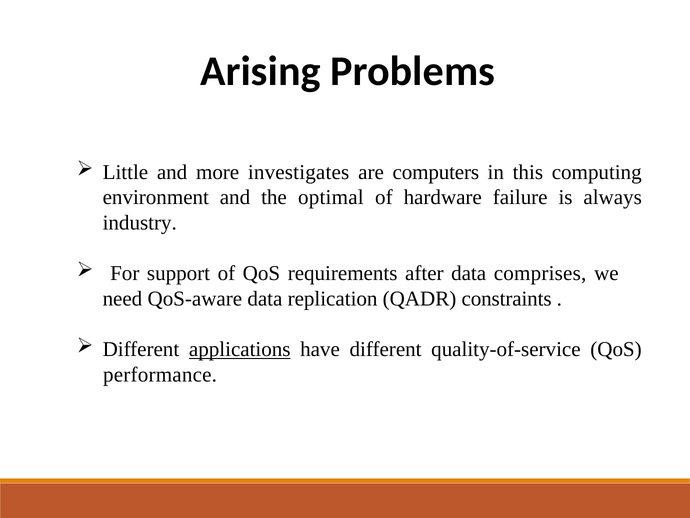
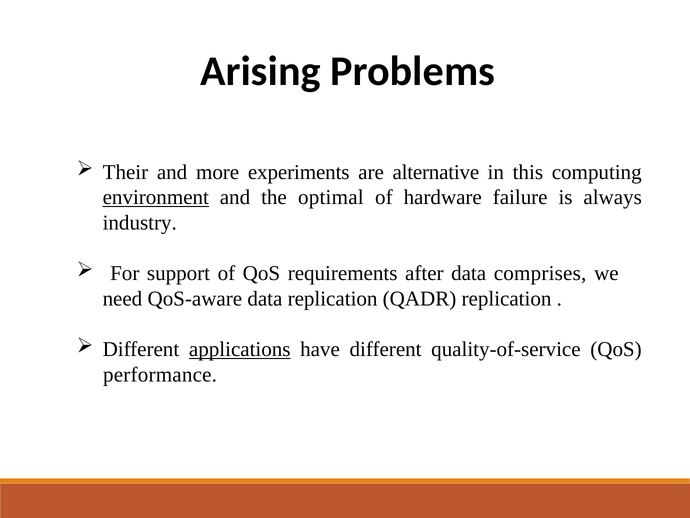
Little: Little -> Their
investigates: investigates -> experiments
computers: computers -> alternative
environment underline: none -> present
QADR constraints: constraints -> replication
